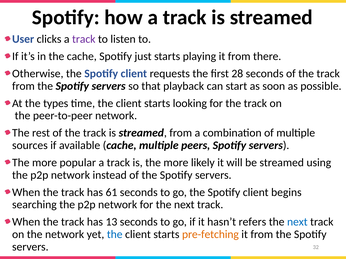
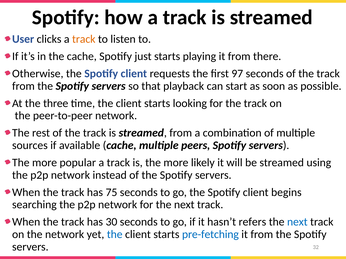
track at (84, 39) colour: purple -> orange
28: 28 -> 97
types: types -> three
61: 61 -> 75
13: 13 -> 30
pre-fetching colour: orange -> blue
